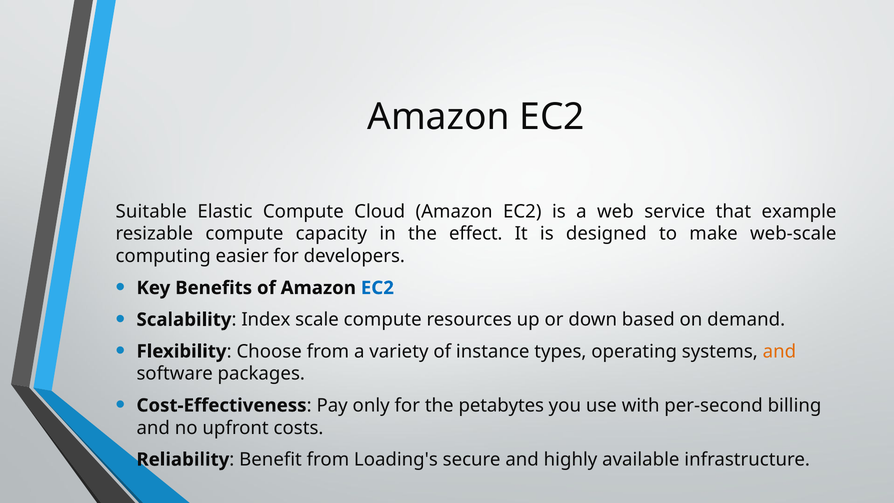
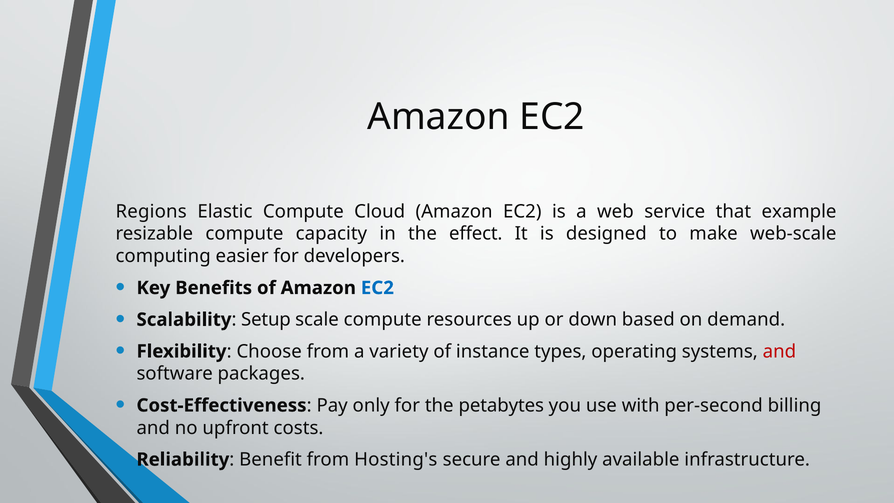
Suitable: Suitable -> Regions
Index: Index -> Setup
and at (779, 351) colour: orange -> red
Loading's: Loading's -> Hosting's
